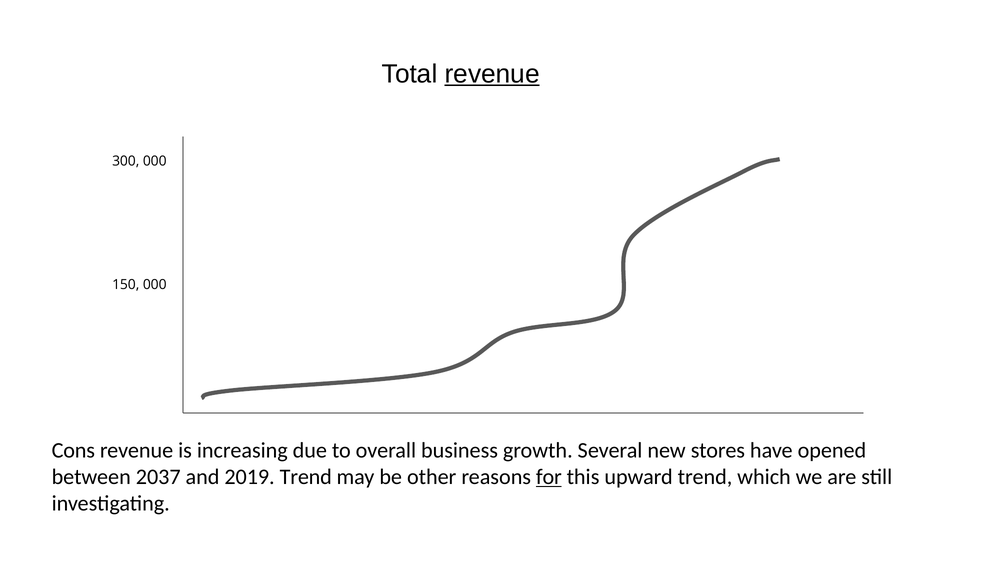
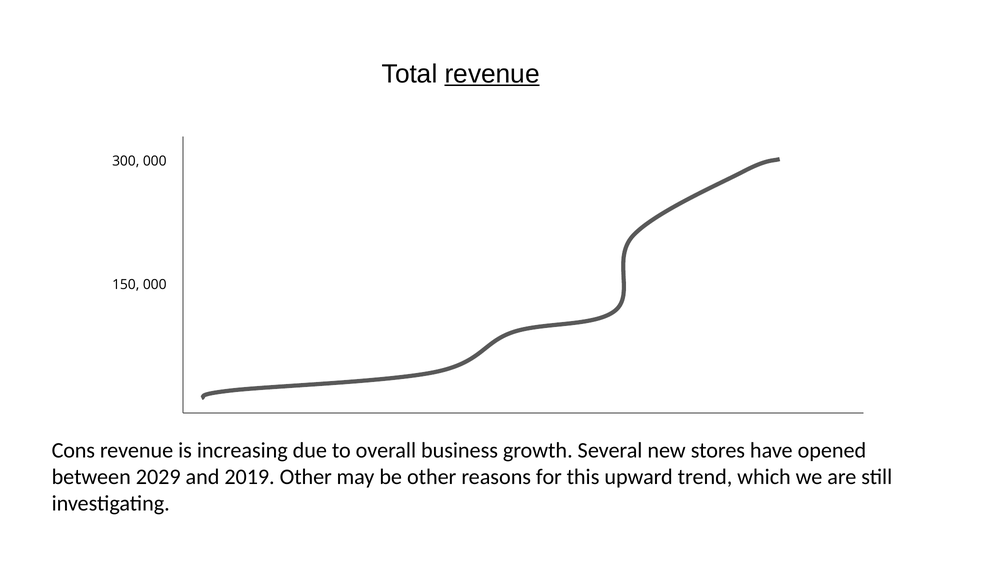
2037: 2037 -> 2029
2019 Trend: Trend -> Other
for underline: present -> none
